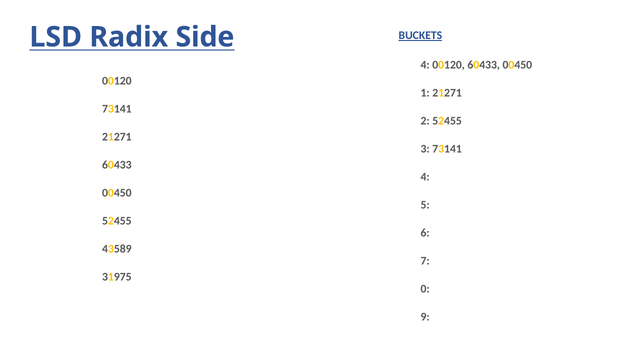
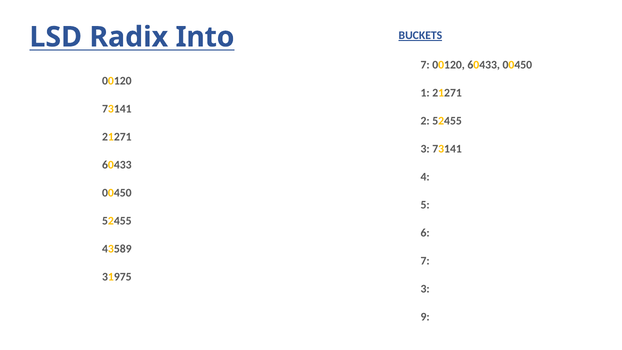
Side: Side -> Into
4 at (425, 65): 4 -> 7
0 at (425, 289): 0 -> 3
